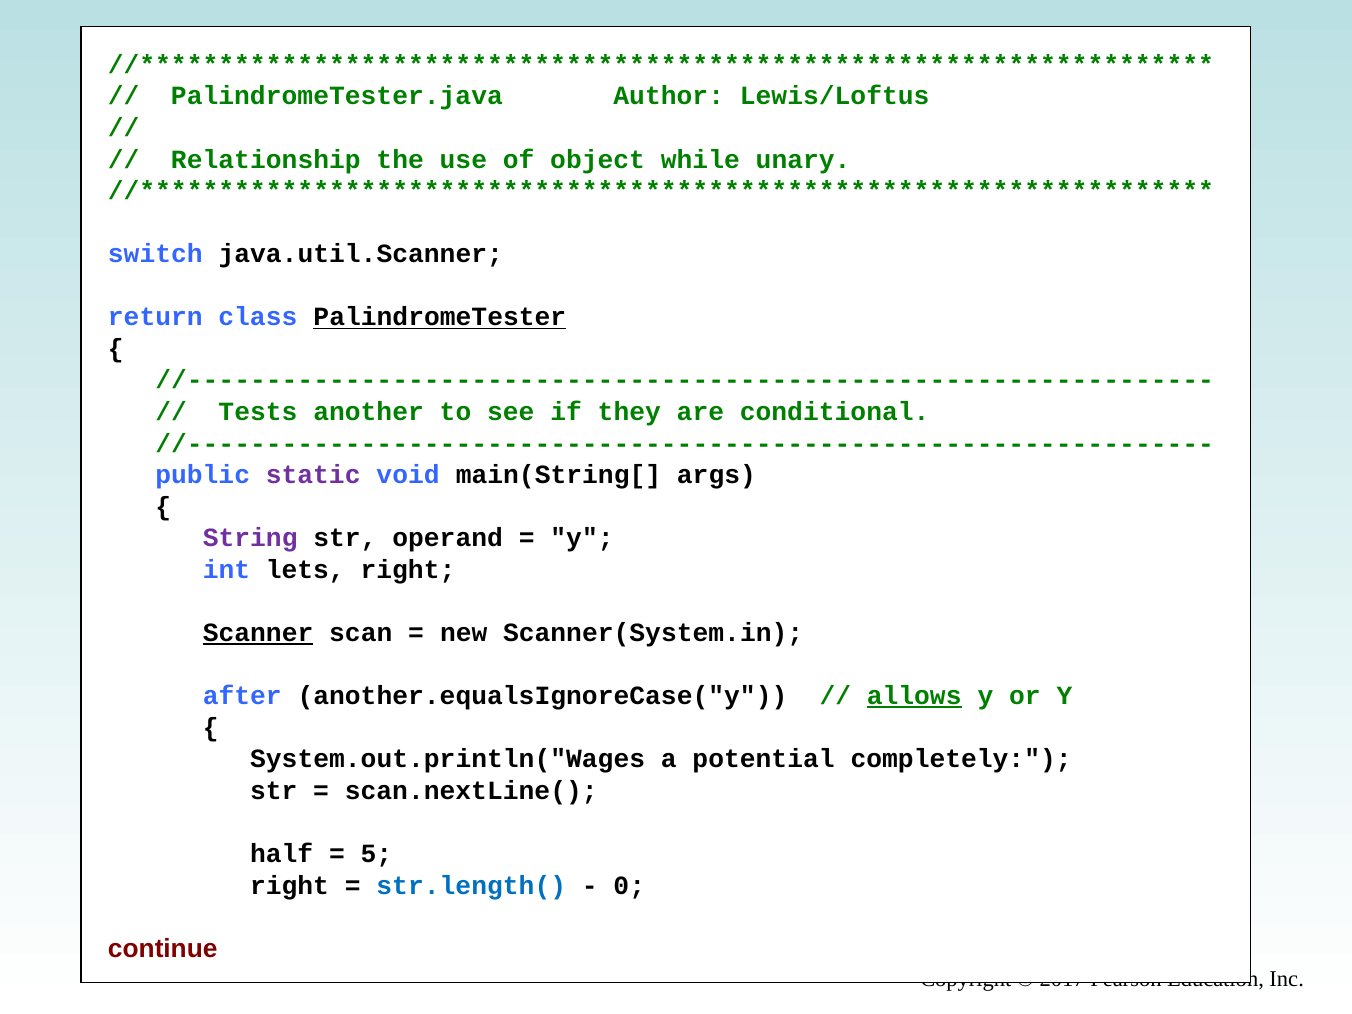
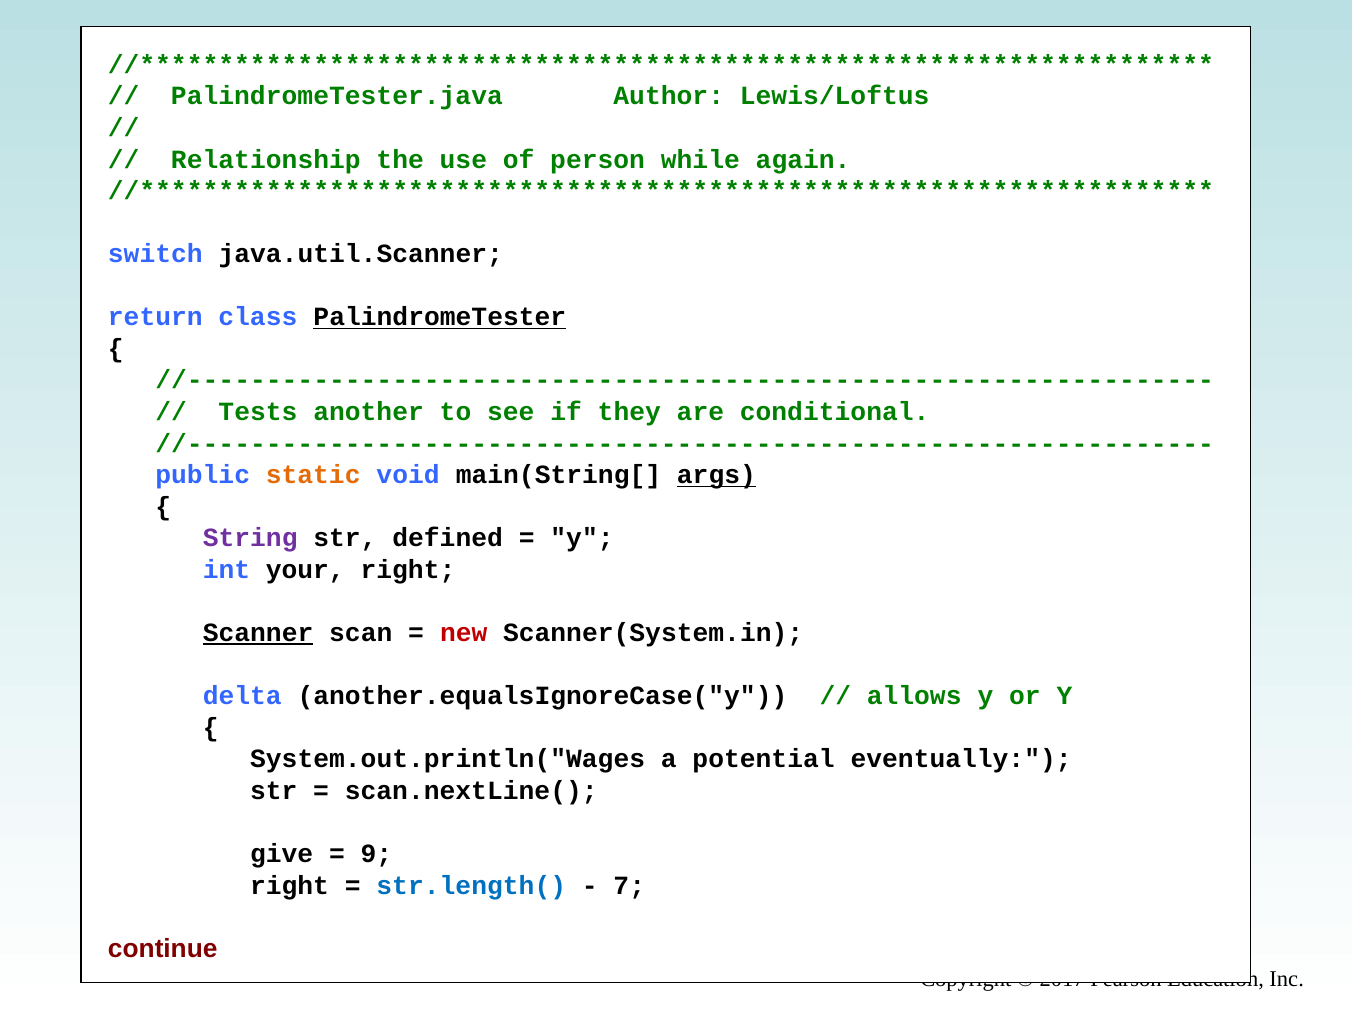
object: object -> person
unary: unary -> again
static colour: purple -> orange
args underline: none -> present
operand: operand -> defined
lets: lets -> your
new colour: black -> red
after: after -> delta
allows underline: present -> none
completely: completely -> eventually
half: half -> give
5: 5 -> 9
0: 0 -> 7
